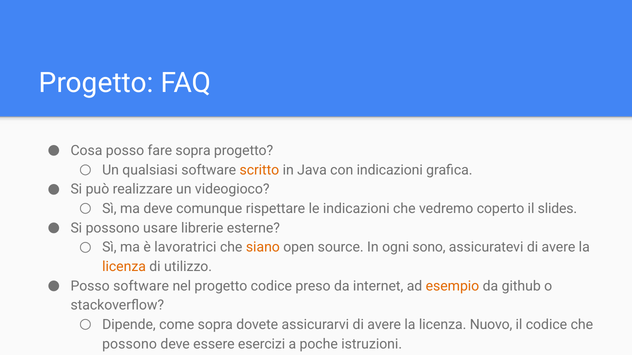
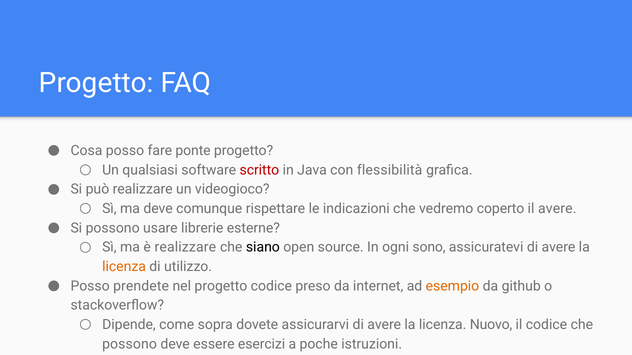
fare sopra: sopra -> ponte
scritto colour: orange -> red
con indicazioni: indicazioni -> flessibilità
il slides: slides -> avere
è lavoratrici: lavoratrici -> realizzare
siano colour: orange -> black
Posso software: software -> prendete
